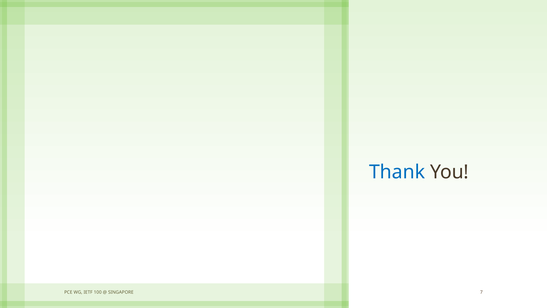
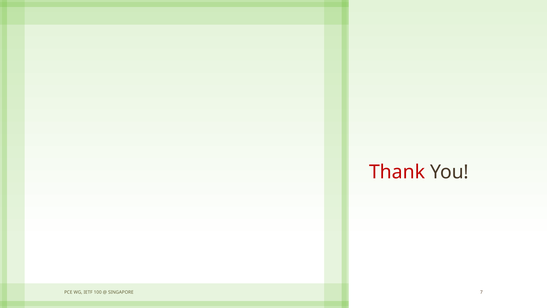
Thank colour: blue -> red
